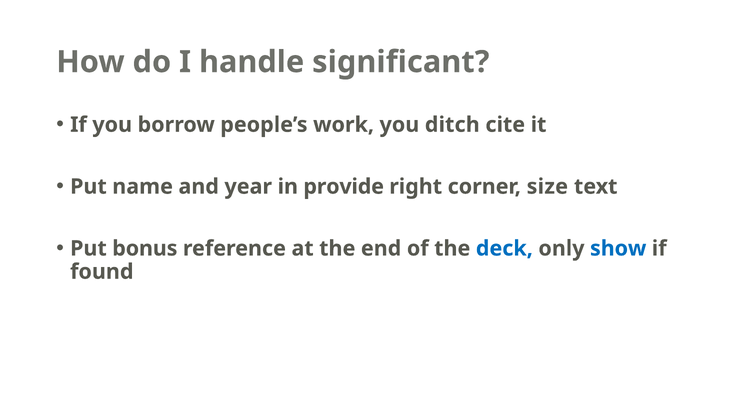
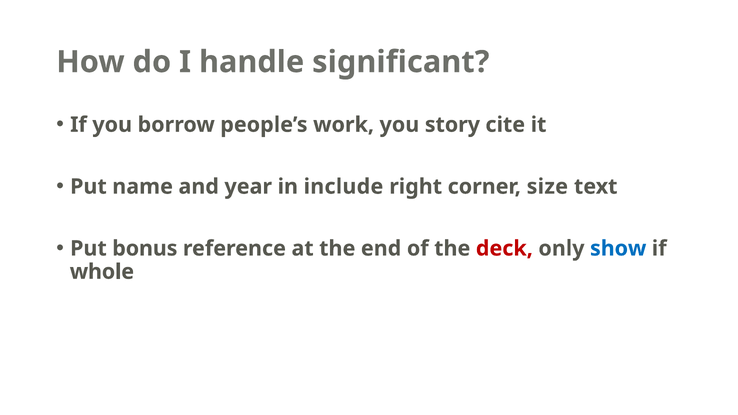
ditch: ditch -> story
provide: provide -> include
deck colour: blue -> red
found: found -> whole
